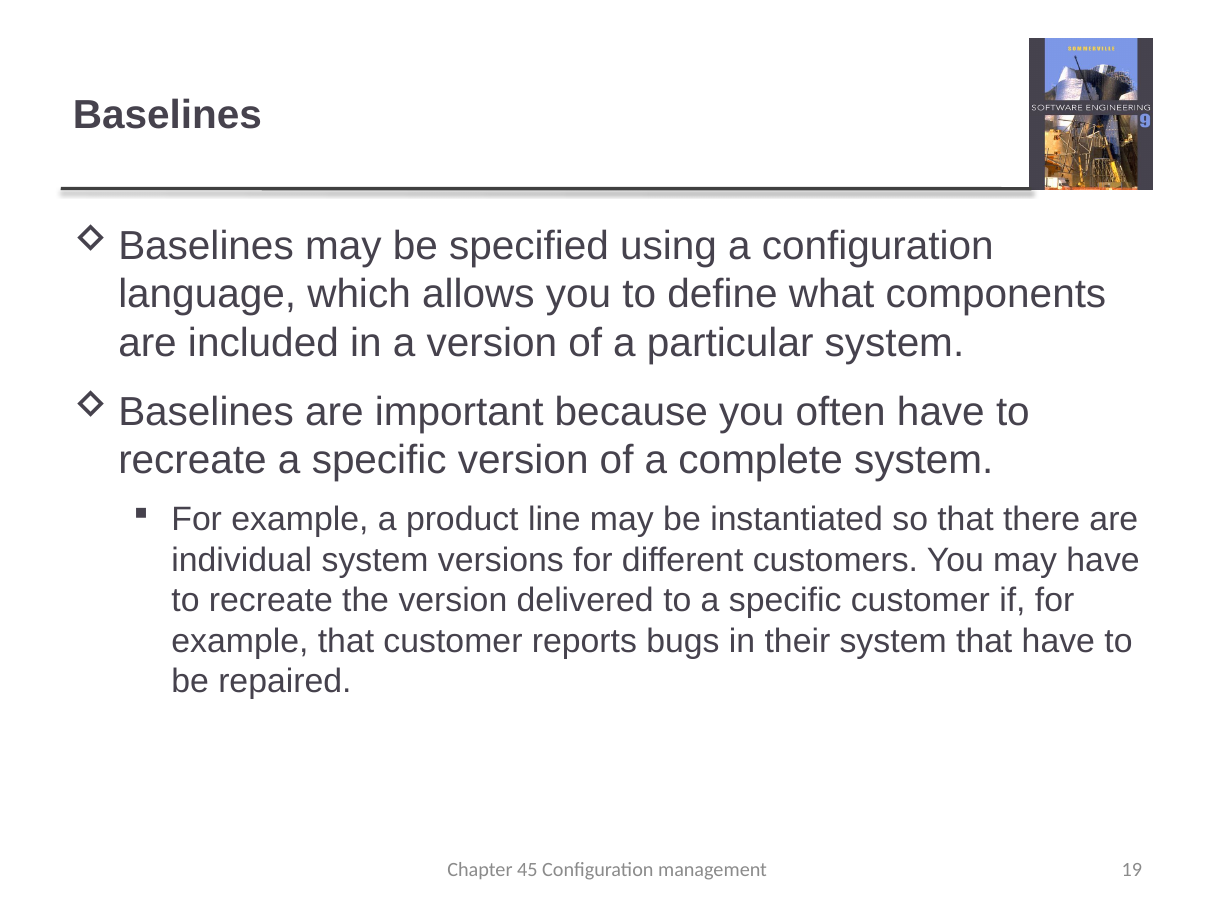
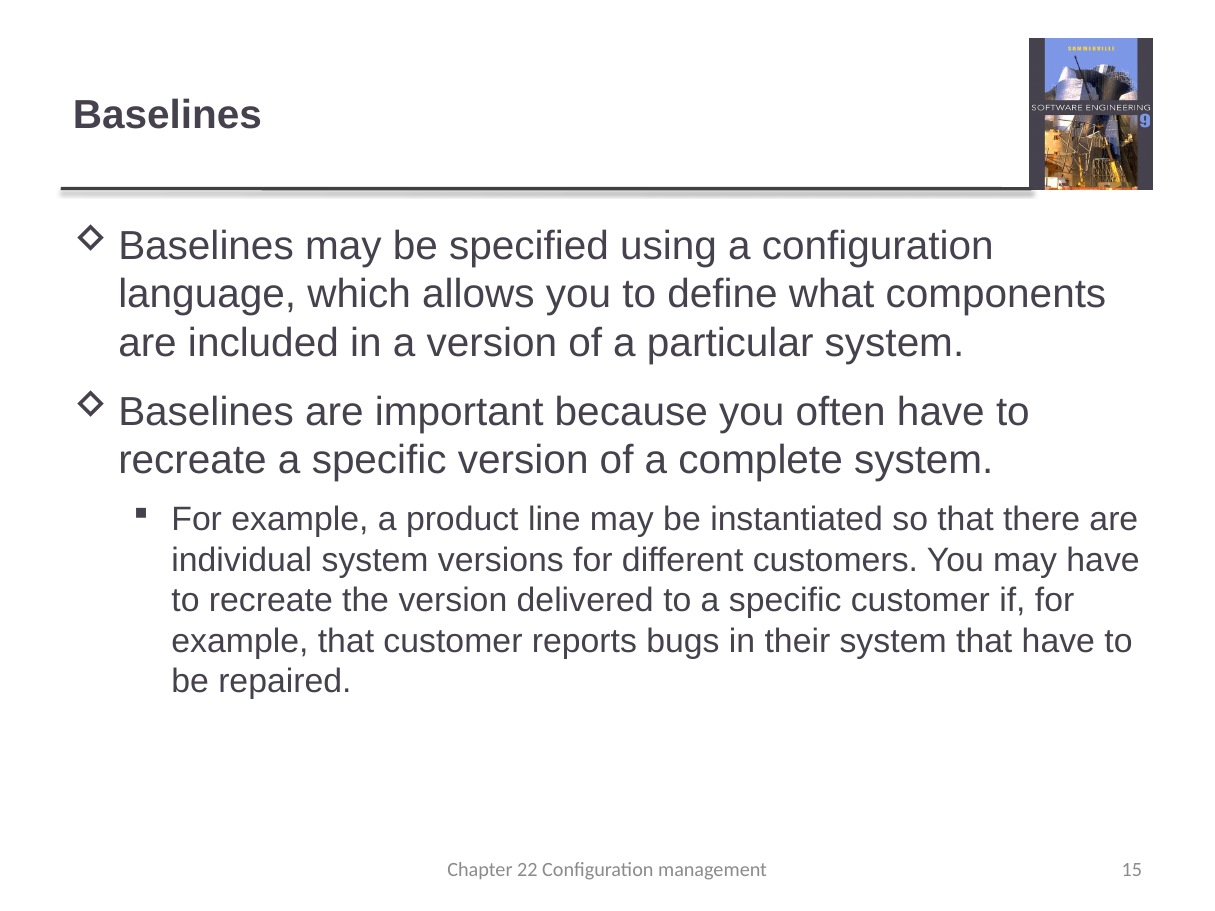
45: 45 -> 22
19: 19 -> 15
